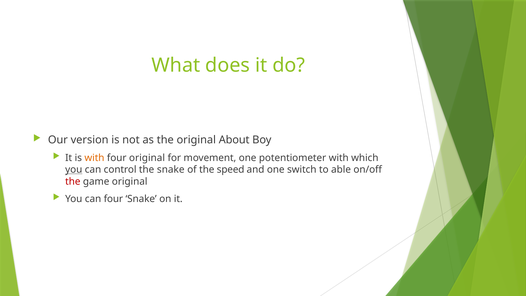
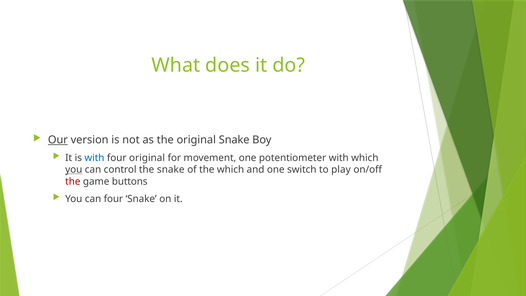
Our underline: none -> present
original About: About -> Snake
with at (94, 158) colour: orange -> blue
the speed: speed -> which
able: able -> play
game original: original -> buttons
